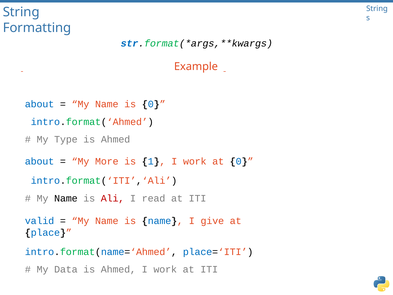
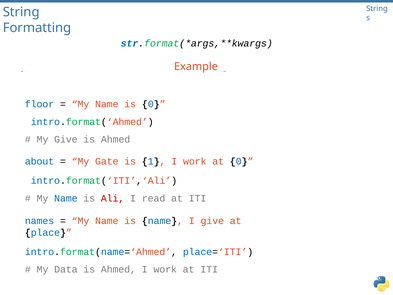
about at (40, 104): about -> floor
My Type: Type -> Give
More: More -> Gate
Name at (66, 198) colour: black -> blue
valid: valid -> names
